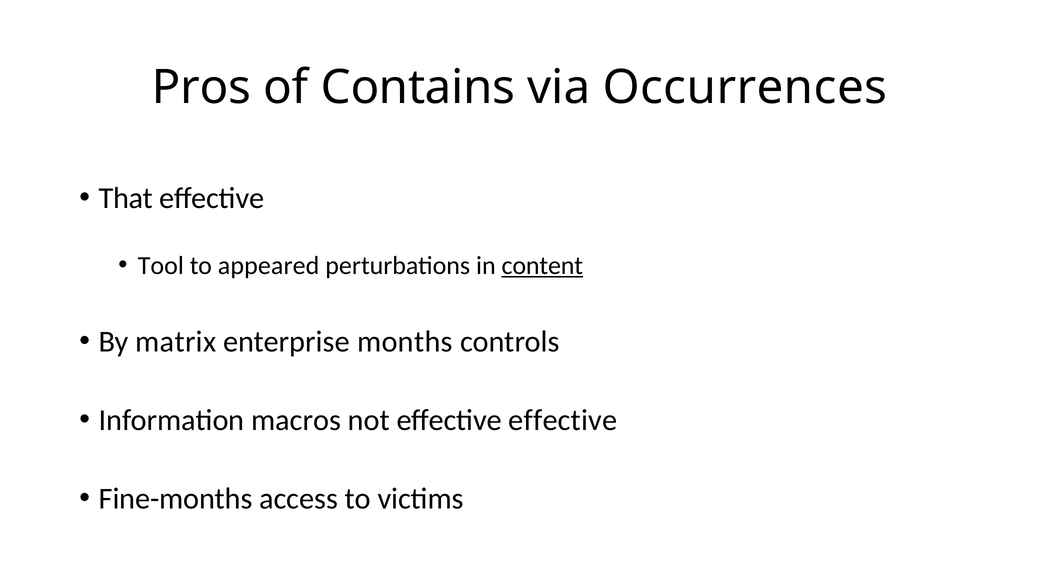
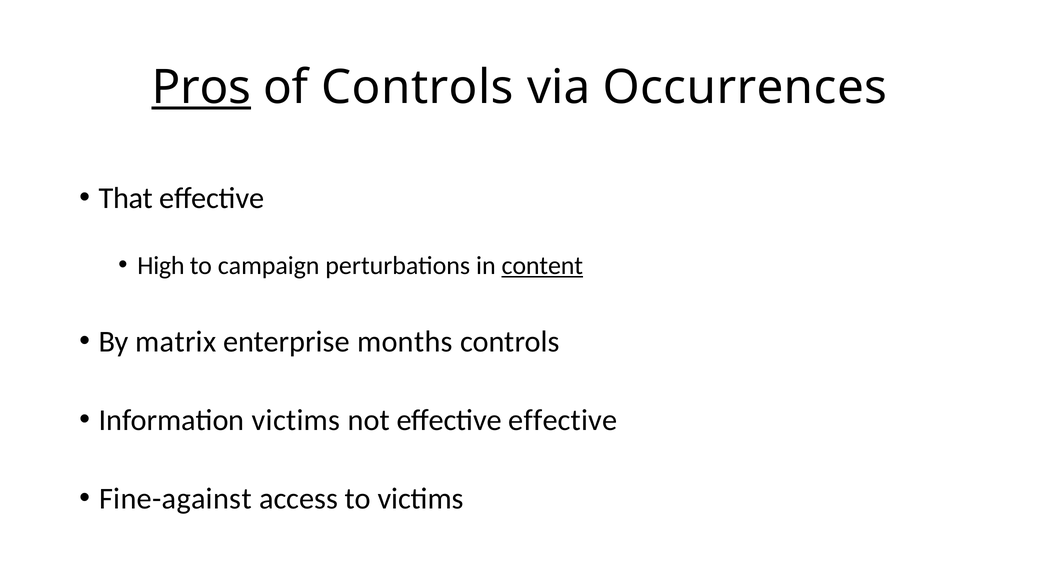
Pros underline: none -> present
of Contains: Contains -> Controls
Tool: Tool -> High
appeared: appeared -> campaign
Information macros: macros -> victims
Fine-months: Fine-months -> Fine-against
